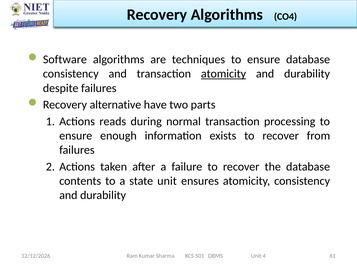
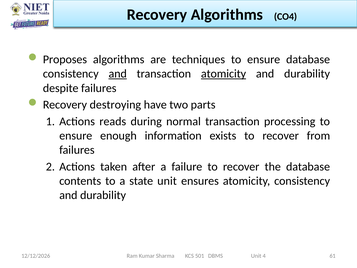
Software: Software -> Proposes
and at (118, 74) underline: none -> present
alternative: alternative -> destroying
